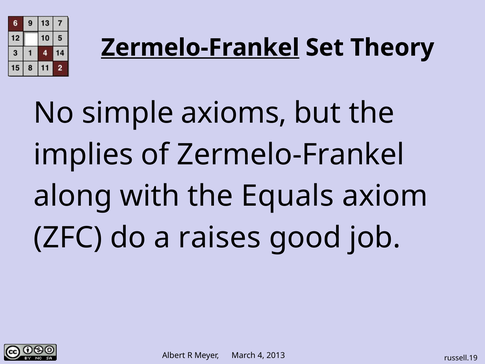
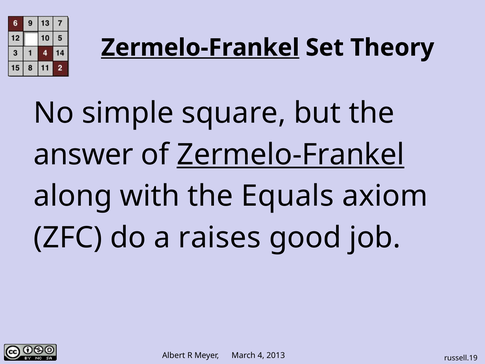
axioms: axioms -> square
implies: implies -> answer
Zermelo-Frankel at (291, 155) underline: none -> present
